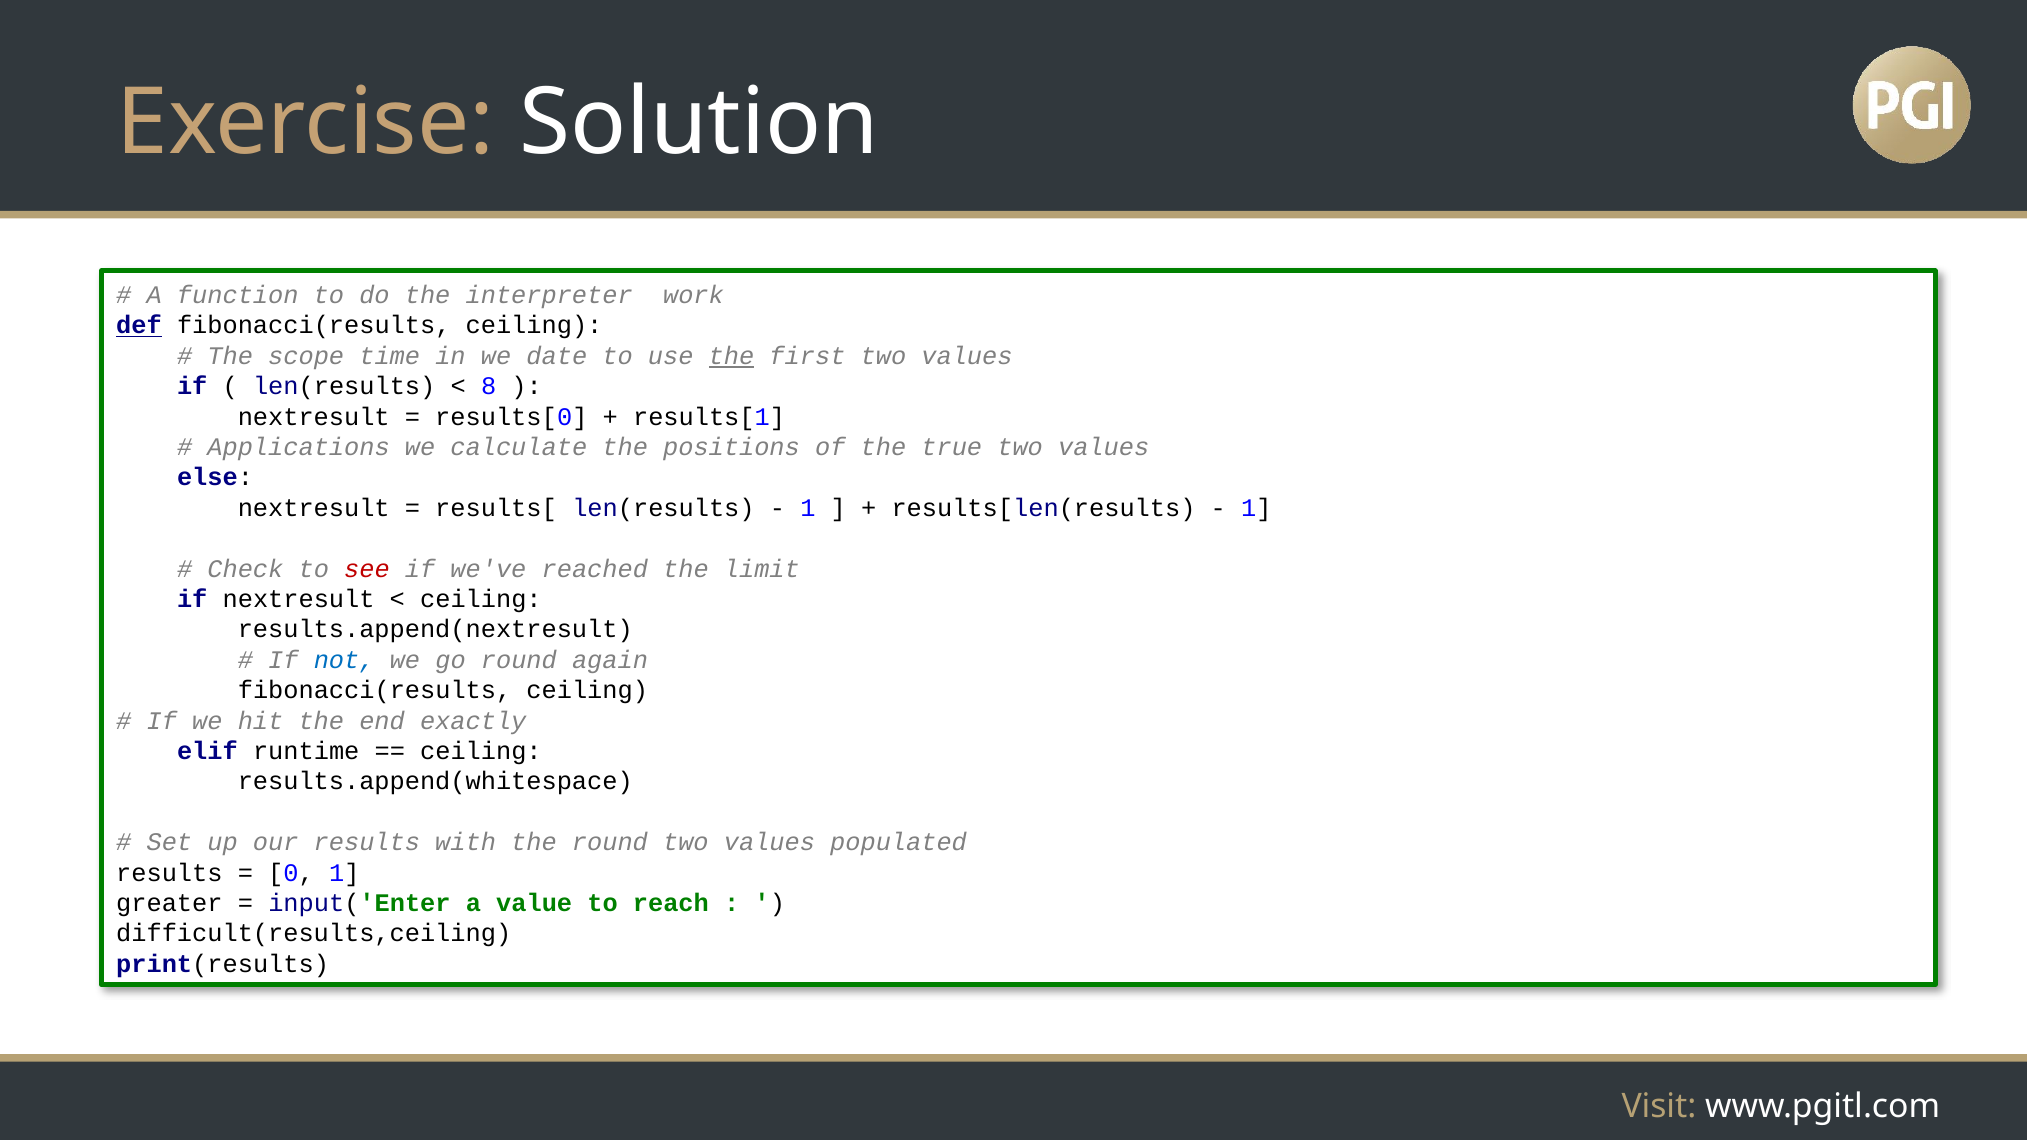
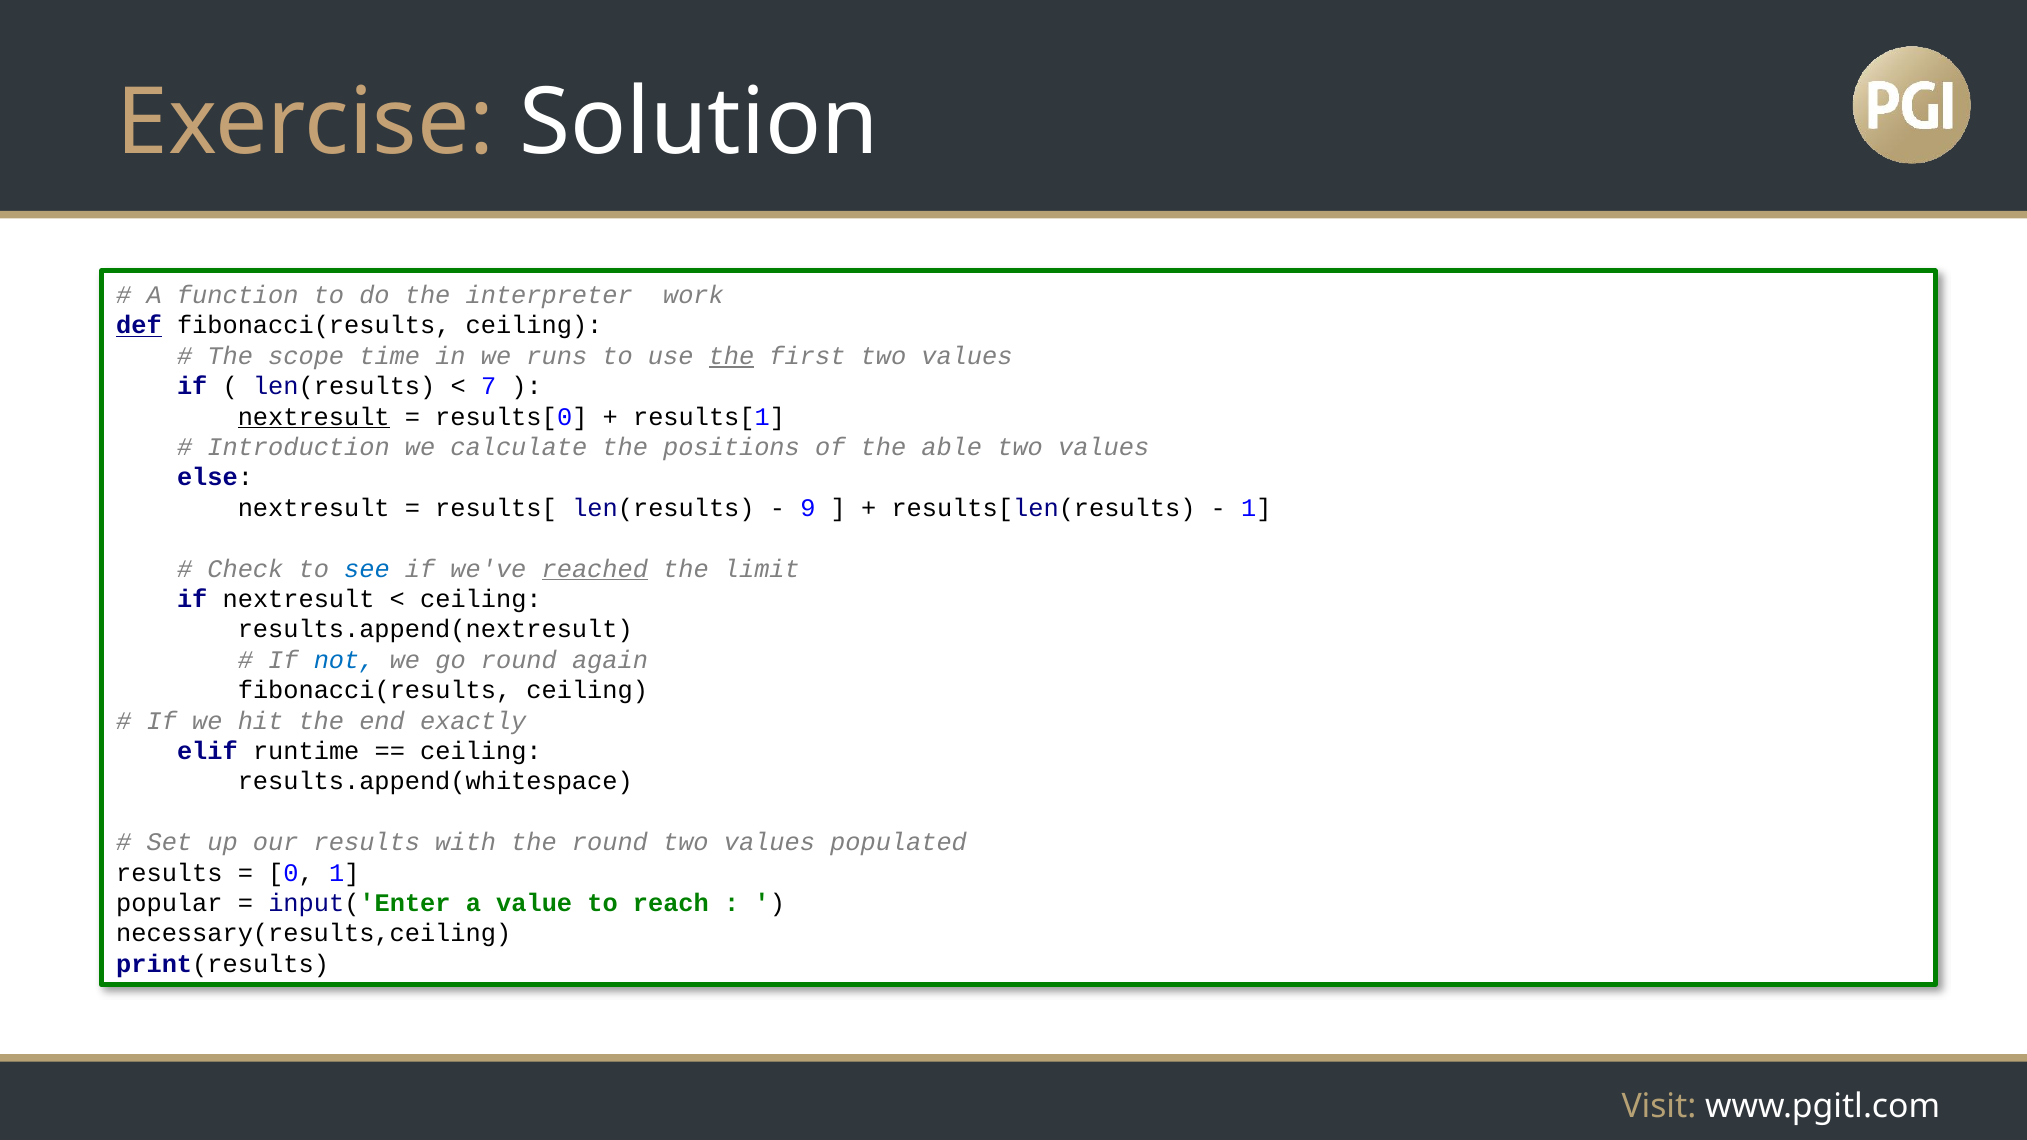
date: date -> runs
8: 8 -> 7
nextresult at (314, 417) underline: none -> present
Applications: Applications -> Introduction
true: true -> able
1 at (808, 508): 1 -> 9
see colour: red -> blue
reached underline: none -> present
greater: greater -> popular
difficult(results,ceiling: difficult(results,ceiling -> necessary(results,ceiling
